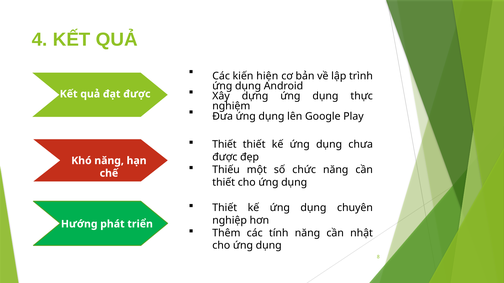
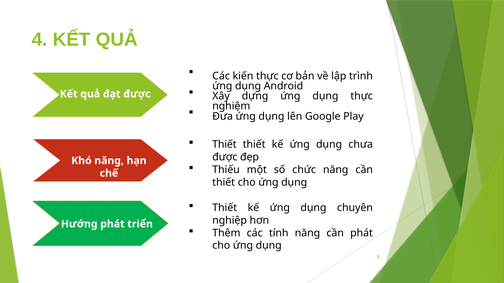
kiến hiện: hiện -> thực
cần nhật: nhật -> phát
